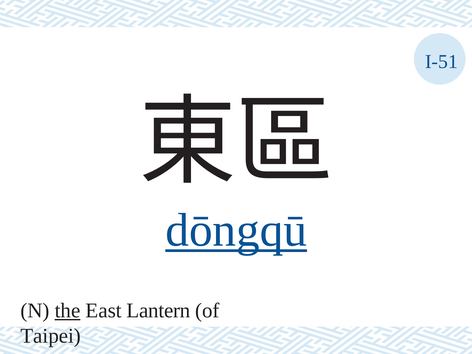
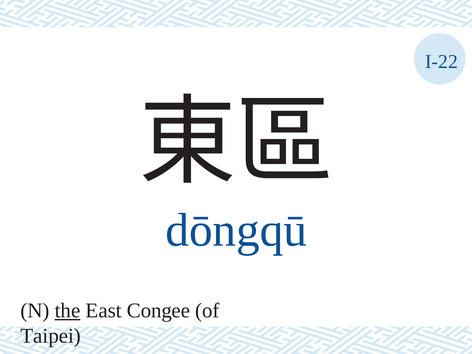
I-51: I-51 -> I-22
dōngqū underline: present -> none
Lantern: Lantern -> Congee
